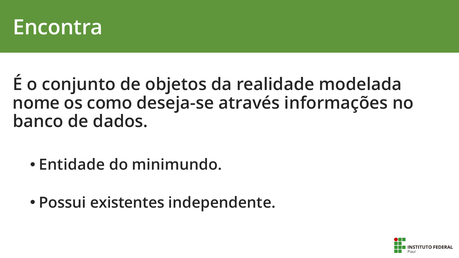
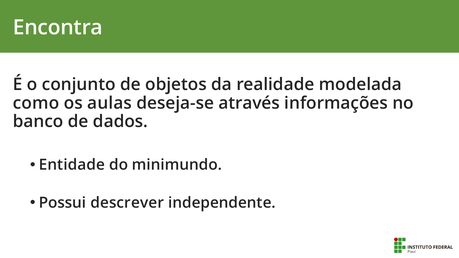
nome: nome -> como
como: como -> aulas
existentes: existentes -> descrever
